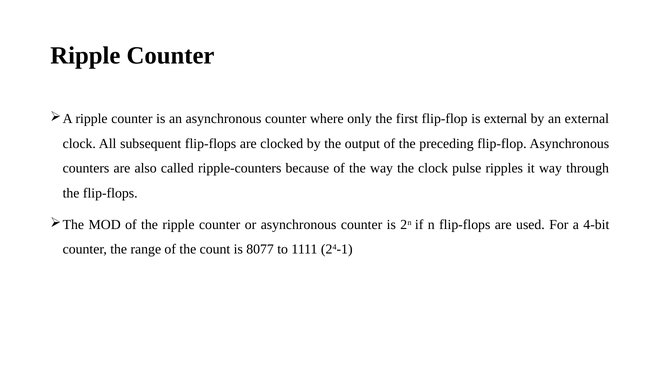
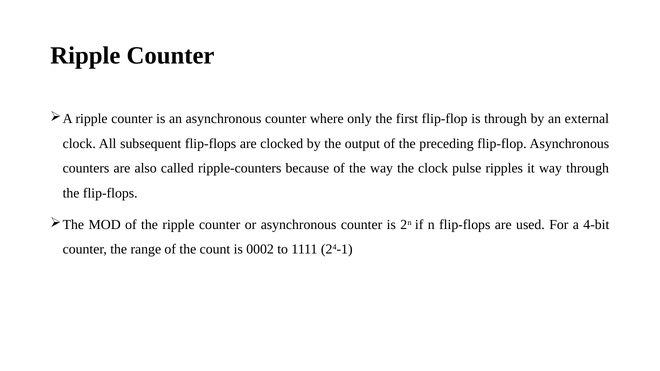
is external: external -> through
8077: 8077 -> 0002
